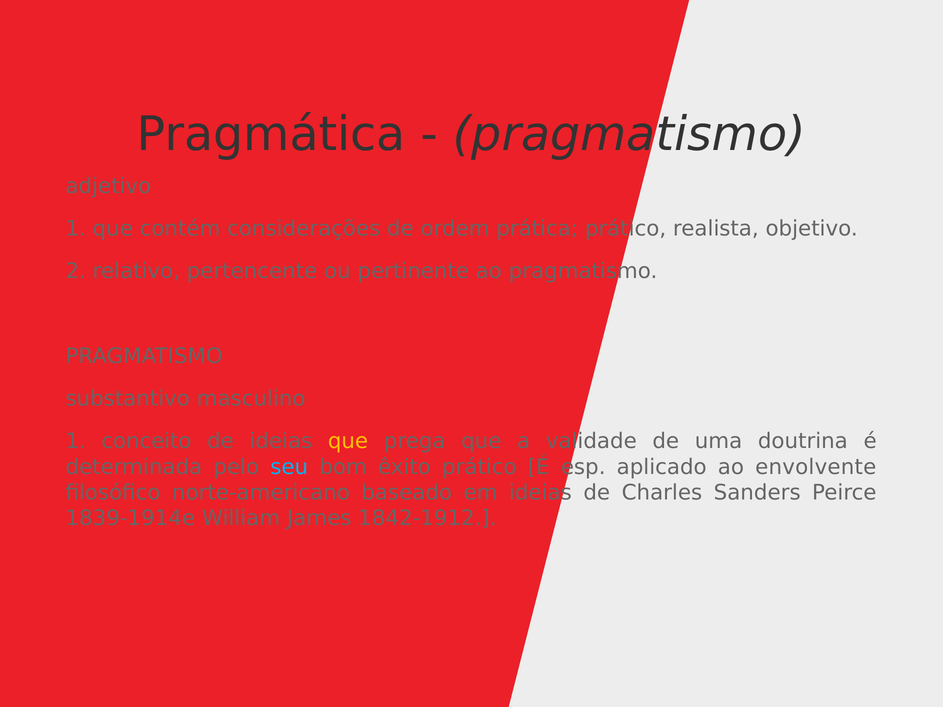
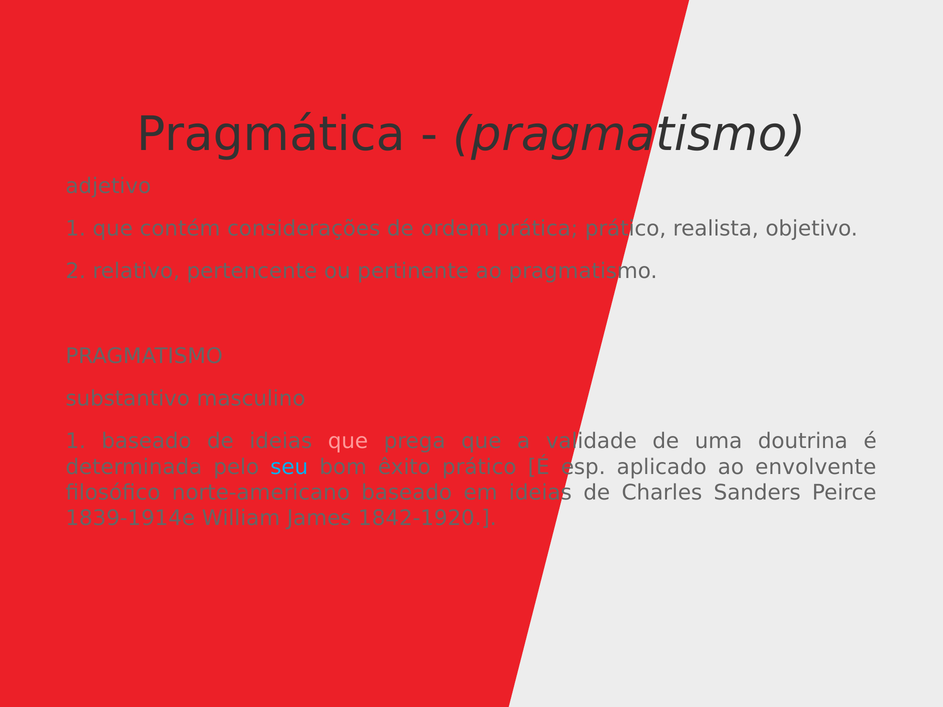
1 conceito: conceito -> baseado
que at (348, 441) colour: yellow -> pink
1842-1912: 1842-1912 -> 1842-1920
